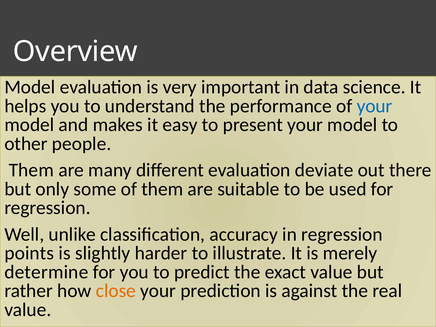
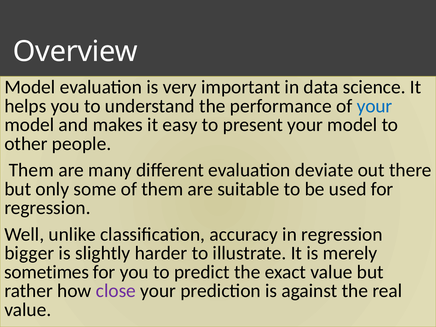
points: points -> bigger
determine: determine -> sometimes
close colour: orange -> purple
